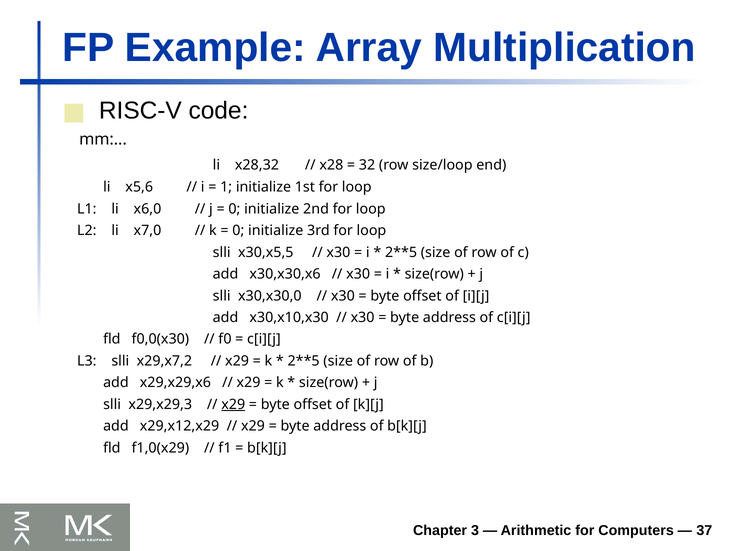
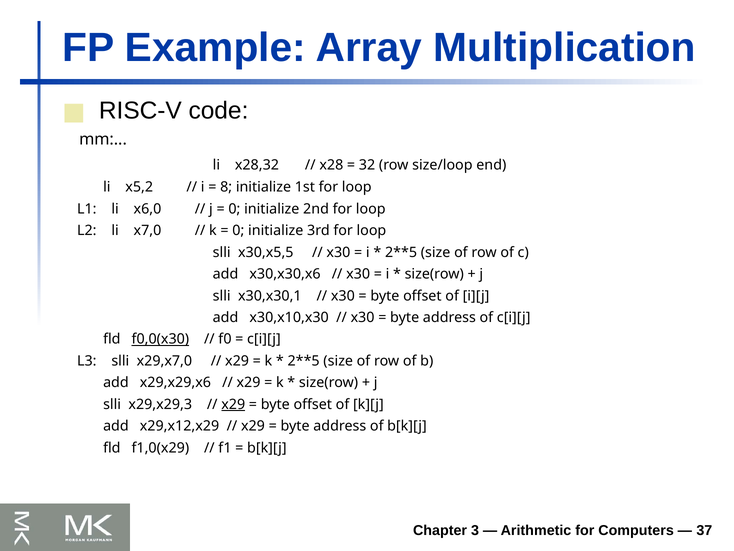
x5,6: x5,6 -> x5,2
1: 1 -> 8
x30,x30,0: x30,x30,0 -> x30,x30,1
f0,0(x30 underline: none -> present
x29,x7,2: x29,x7,2 -> x29,x7,0
